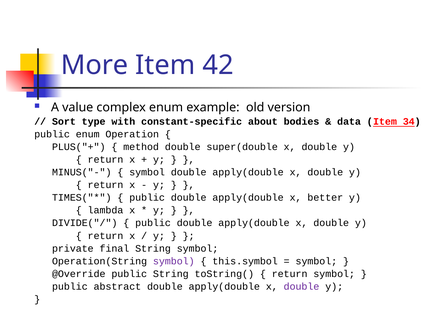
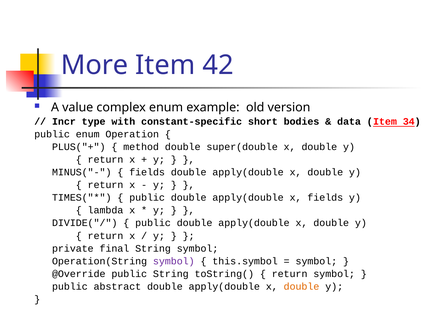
Sort: Sort -> Incr
about: about -> short
symbol at (147, 172): symbol -> fields
x better: better -> fields
double at (301, 287) colour: purple -> orange
